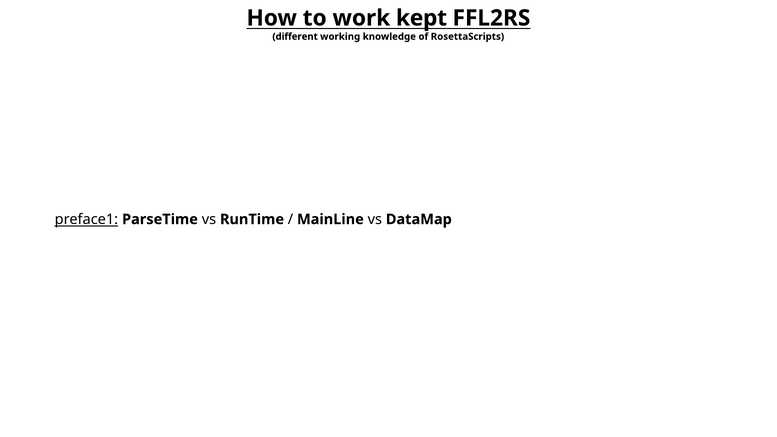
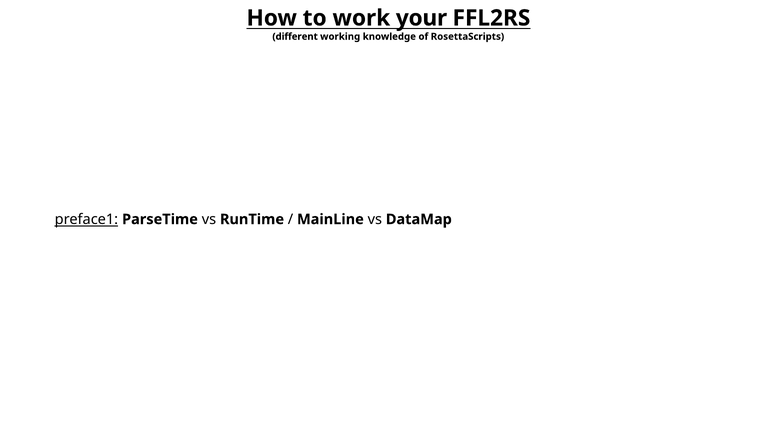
kept: kept -> your
